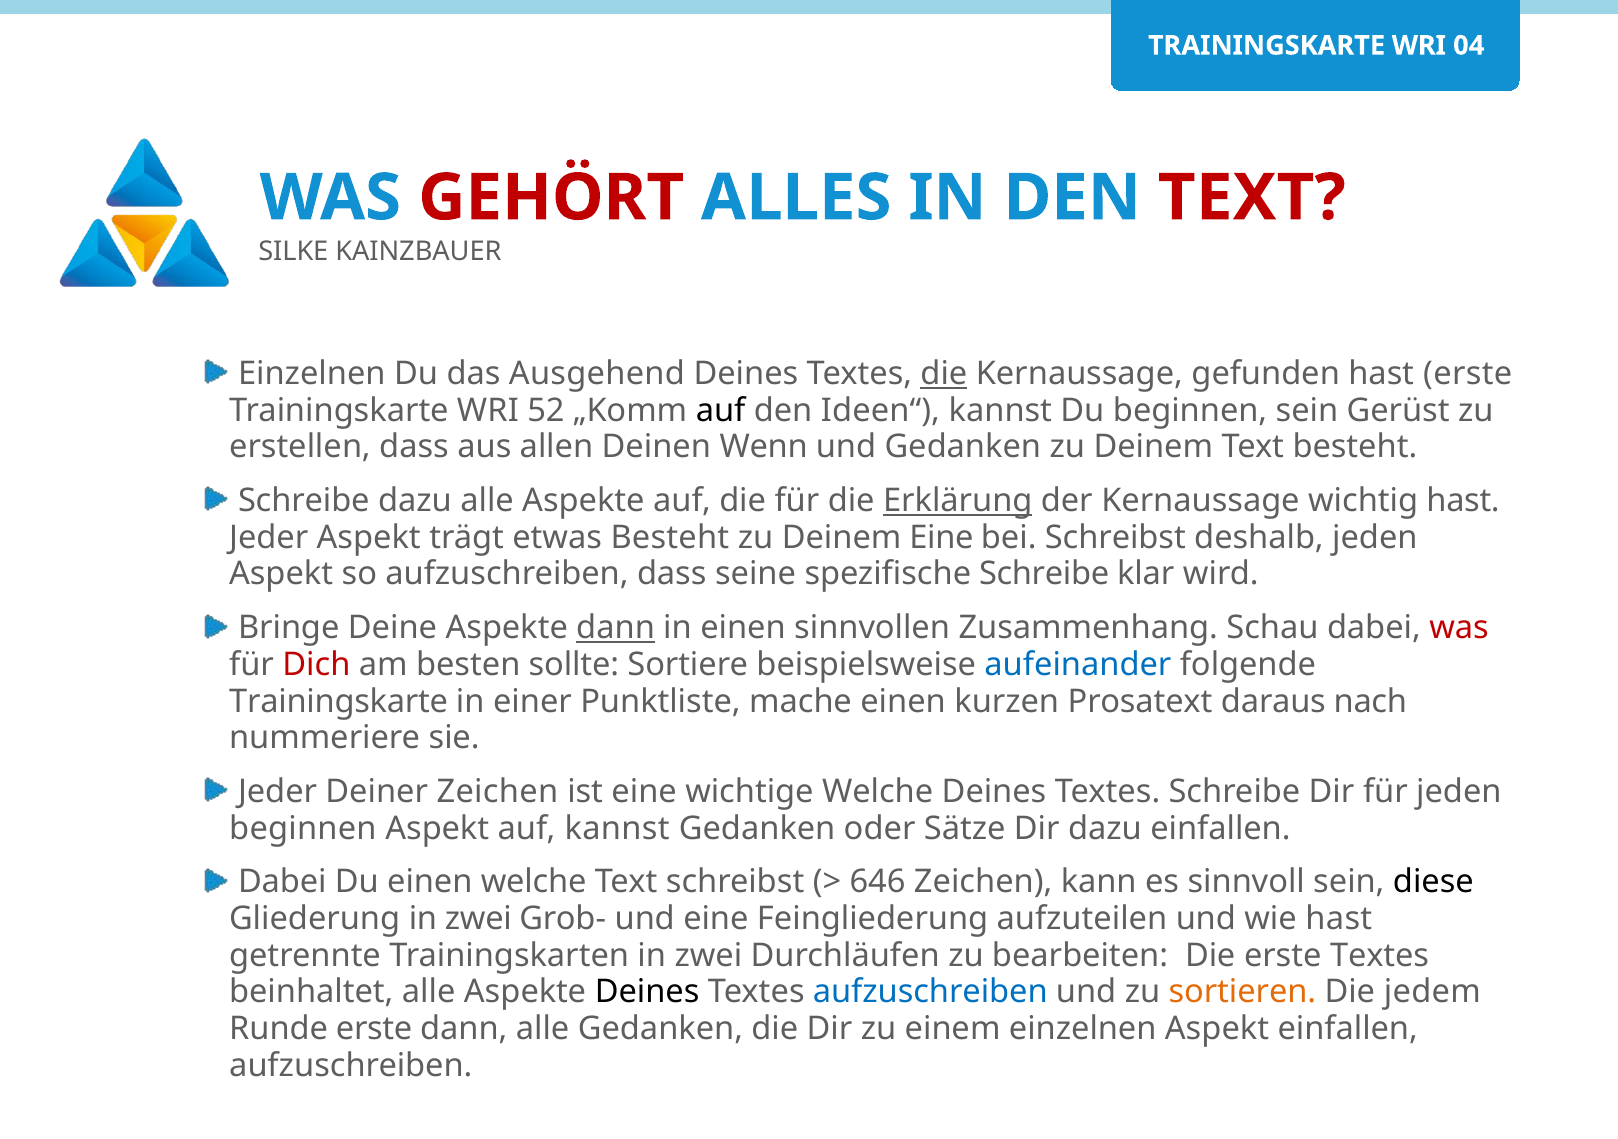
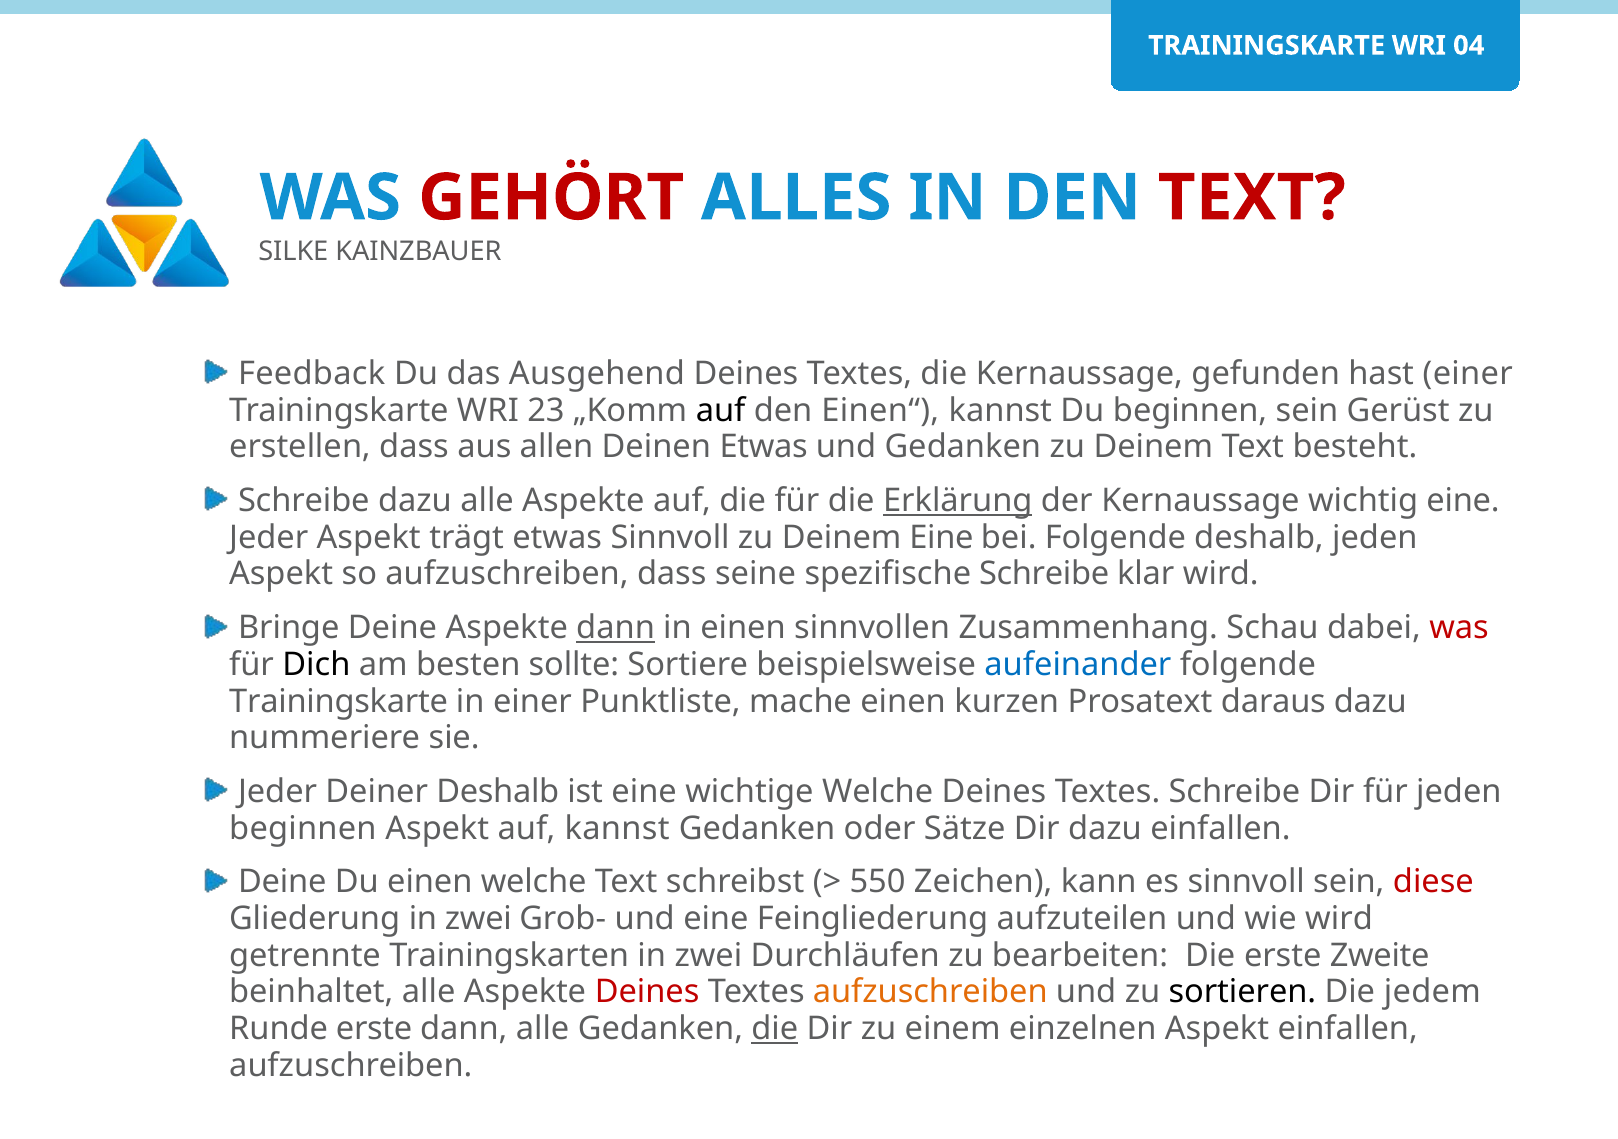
Einzelnen at (312, 374): Einzelnen -> Feedback
die at (944, 374) underline: present -> none
hast erste: erste -> einer
52: 52 -> 23
Ideen“: Ideen“ -> Einen“
Deinen Wenn: Wenn -> Etwas
wichtig hast: hast -> eine
etwas Besteht: Besteht -> Sinnvoll
bei Schreibst: Schreibst -> Folgende
Dich colour: red -> black
daraus nach: nach -> dazu
Deiner Zeichen: Zeichen -> Deshalb
Dabei at (282, 882): Dabei -> Deine
646: 646 -> 550
diese colour: black -> red
wie hast: hast -> wird
erste Textes: Textes -> Zweite
Deines at (647, 993) colour: black -> red
aufzuschreiben at (930, 993) colour: blue -> orange
sortieren colour: orange -> black
die at (775, 1029) underline: none -> present
